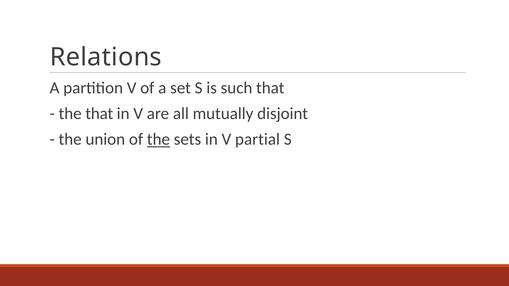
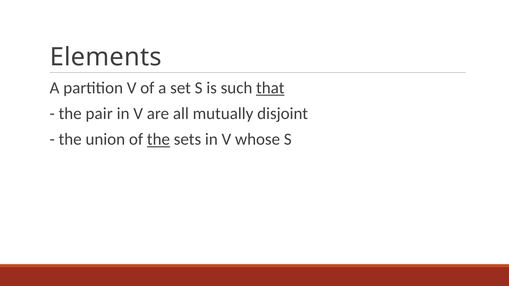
Relations: Relations -> Elements
that at (270, 88) underline: none -> present
the that: that -> pair
partial: partial -> whose
